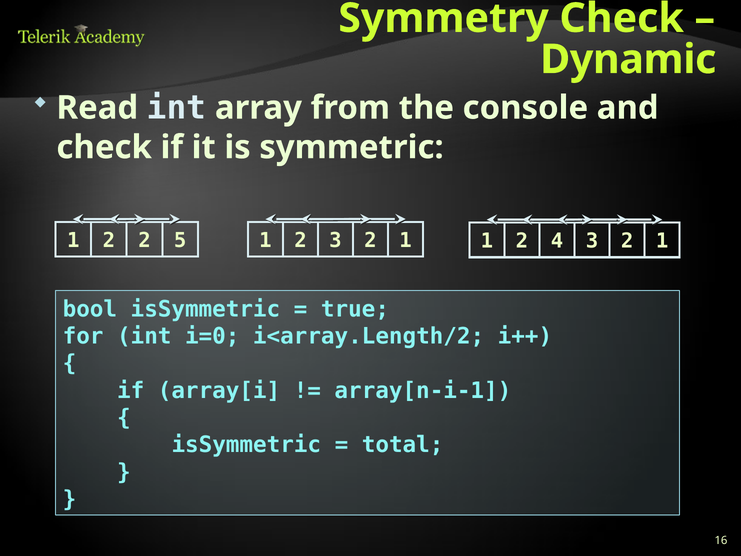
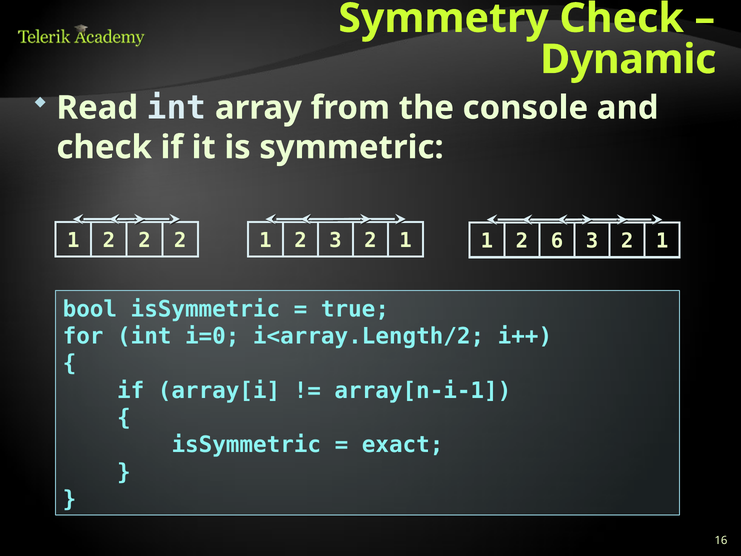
2 2 5: 5 -> 2
4: 4 -> 6
total: total -> exact
